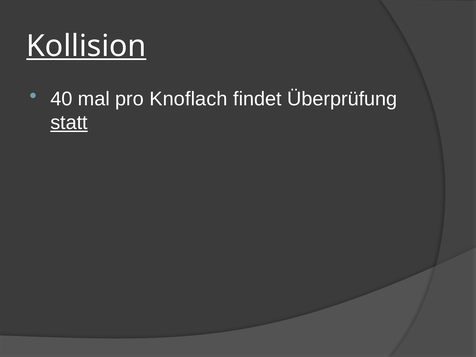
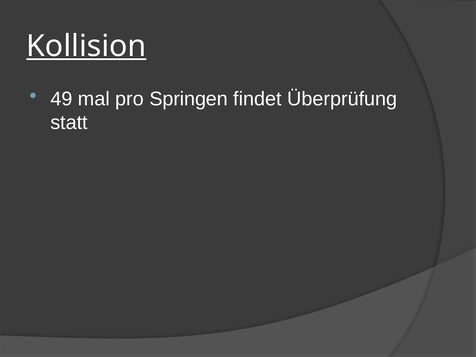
40: 40 -> 49
Knoflach: Knoflach -> Springen
statt underline: present -> none
